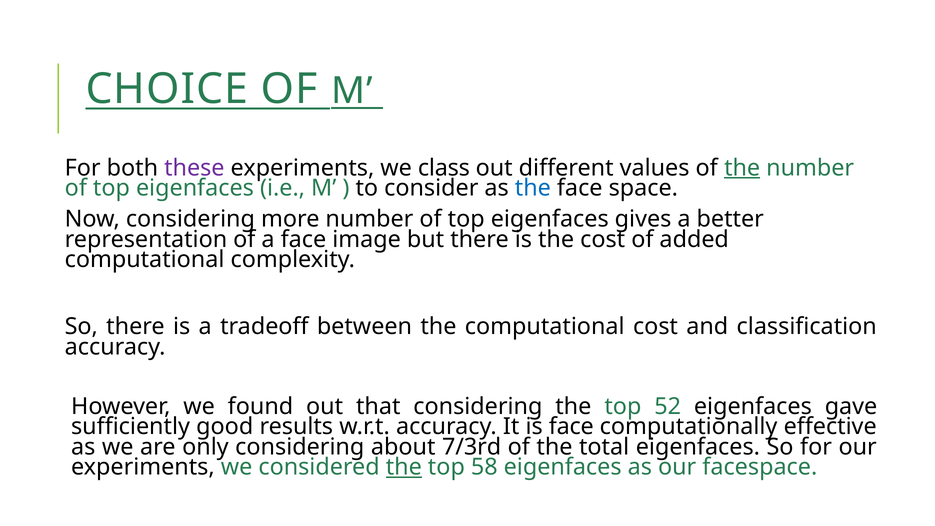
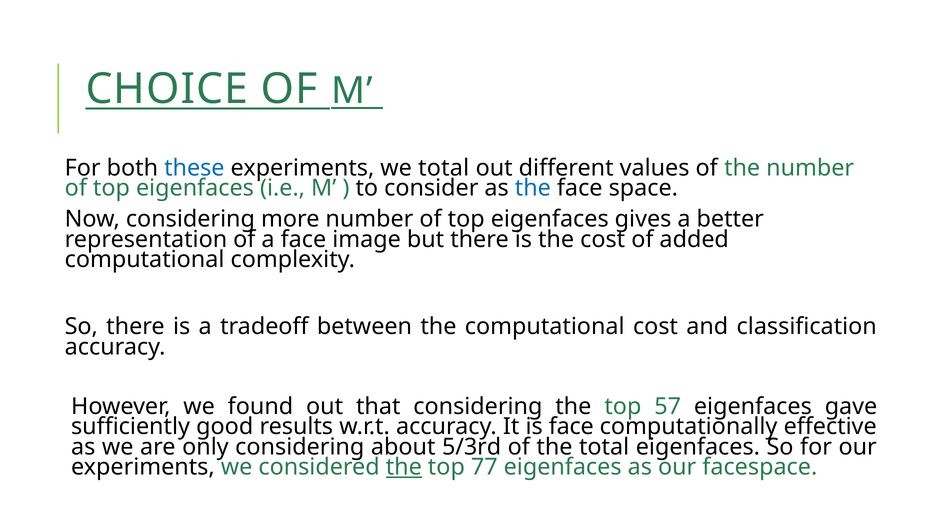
these colour: purple -> blue
we class: class -> total
the at (742, 168) underline: present -> none
52: 52 -> 57
7/3rd: 7/3rd -> 5/3rd
58: 58 -> 77
